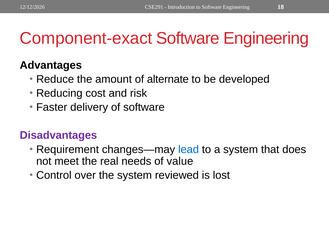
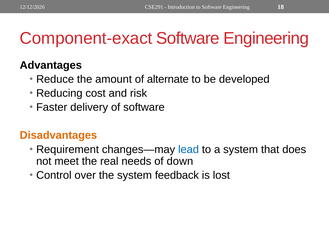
Disadvantages colour: purple -> orange
value: value -> down
reviewed: reviewed -> feedback
